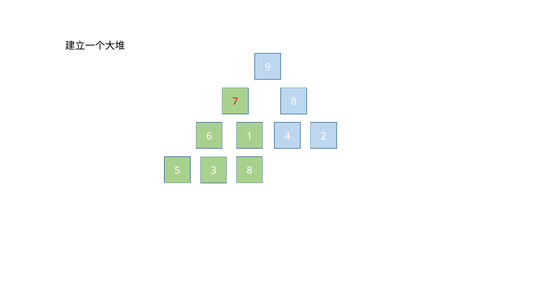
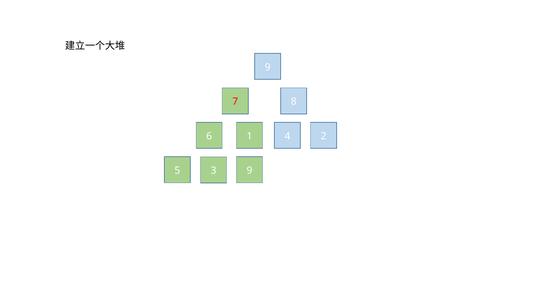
3 8: 8 -> 9
